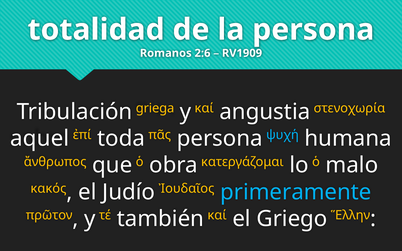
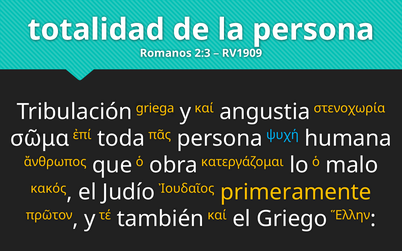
2:6: 2:6 -> 2:3
aquel: aquel -> σῶμα
primeramente colour: light blue -> yellow
